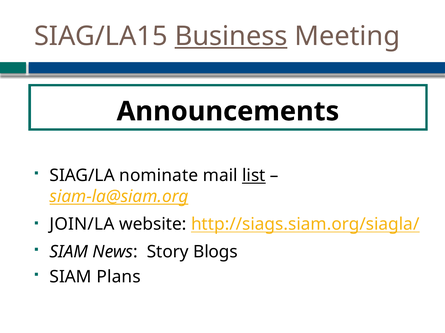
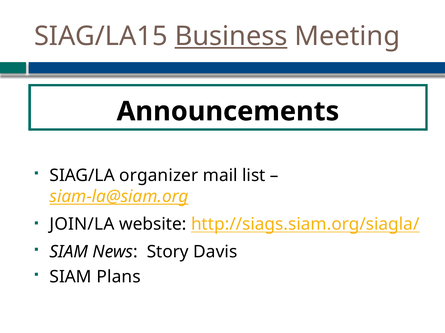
nominate: nominate -> organizer
list underline: present -> none
Blogs: Blogs -> Davis
